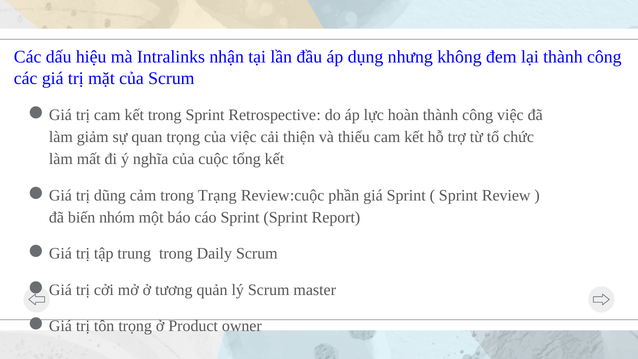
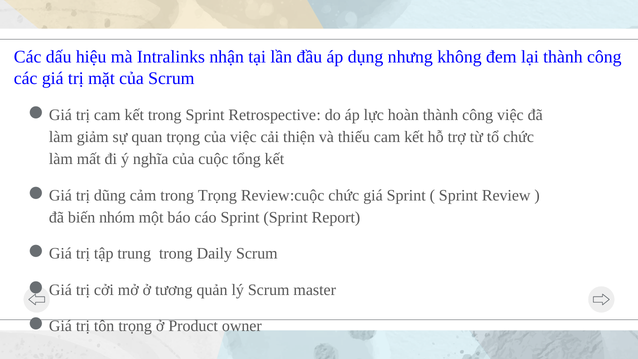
trong Trạng: Trạng -> Trọng
Review:cuộc phần: phần -> chức
